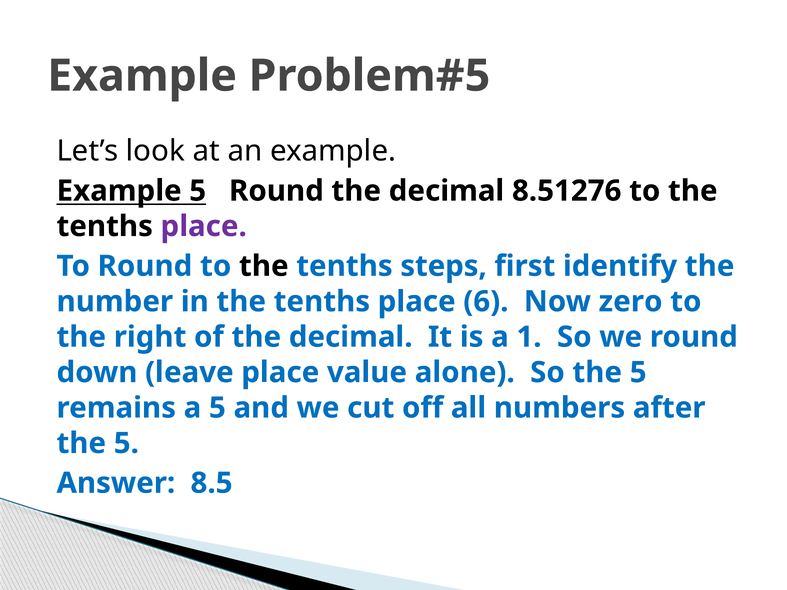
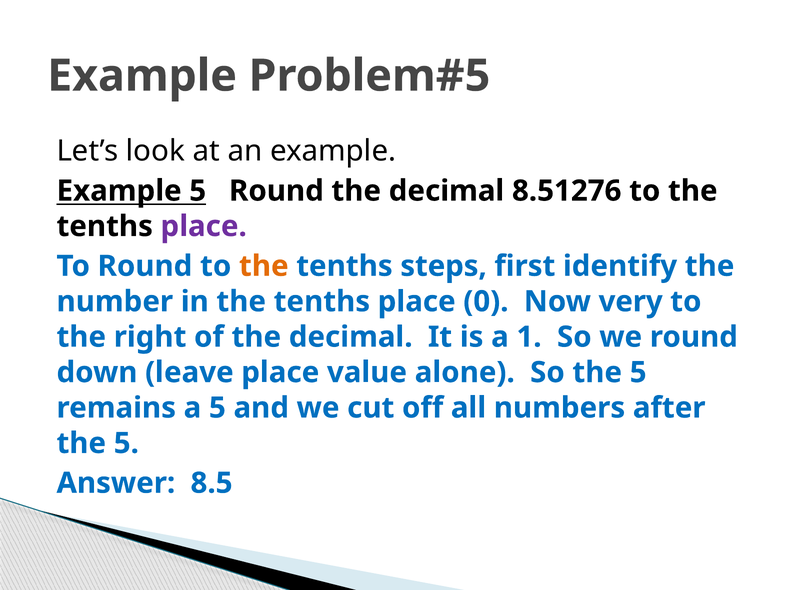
the at (264, 266) colour: black -> orange
6: 6 -> 0
zero: zero -> very
